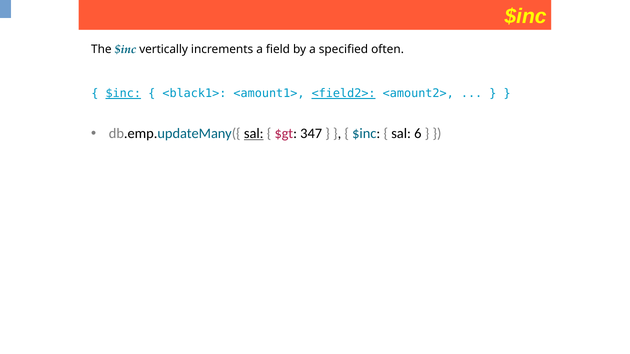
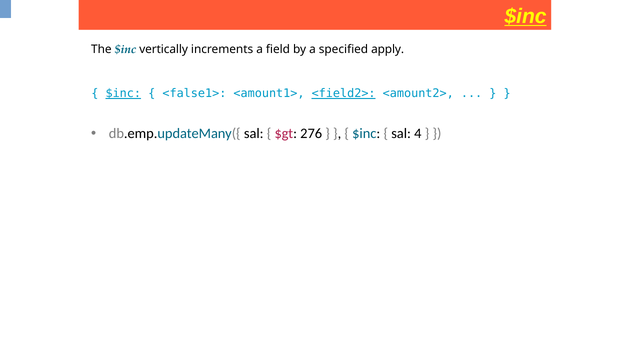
$inc at (526, 16) underline: none -> present
often: often -> apply
<black1>: <black1> -> <false1>
sal at (254, 134) underline: present -> none
347: 347 -> 276
6: 6 -> 4
